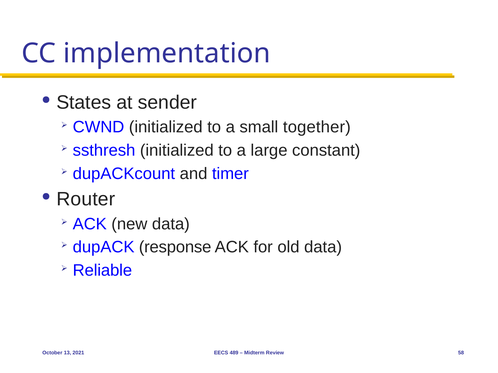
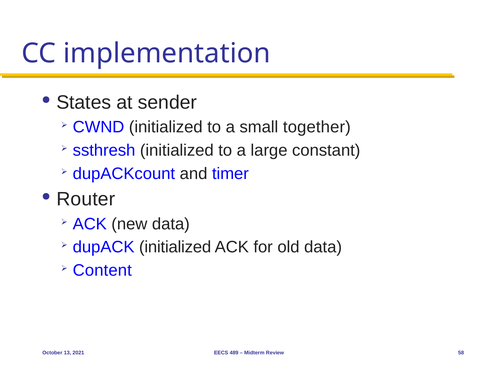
dupACK response: response -> initialized
Reliable: Reliable -> Content
